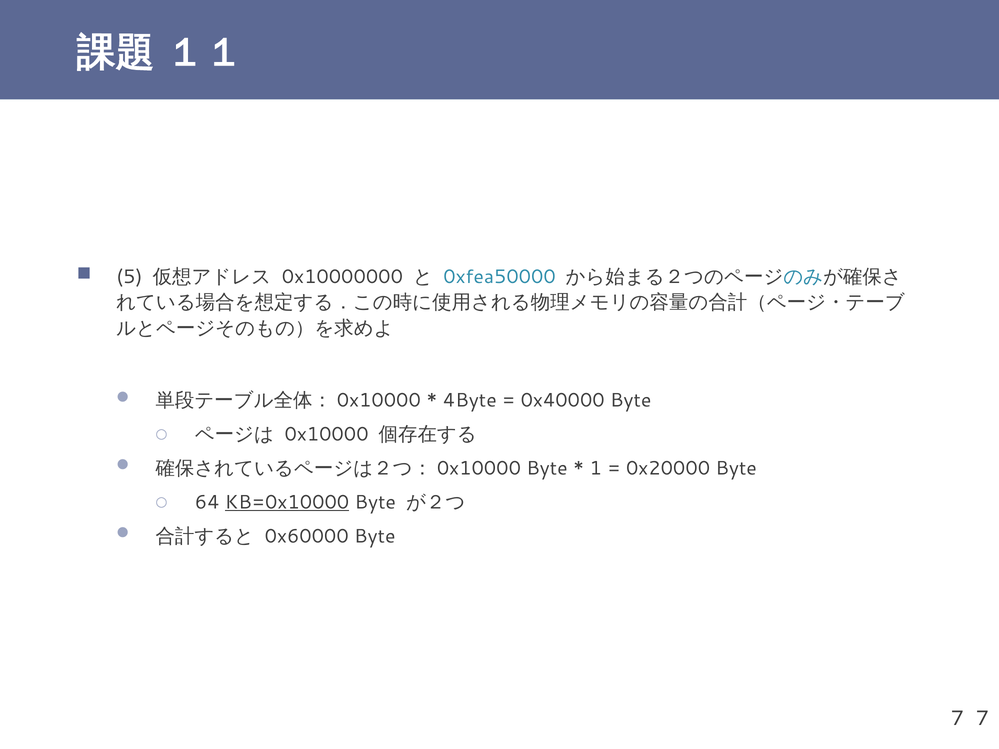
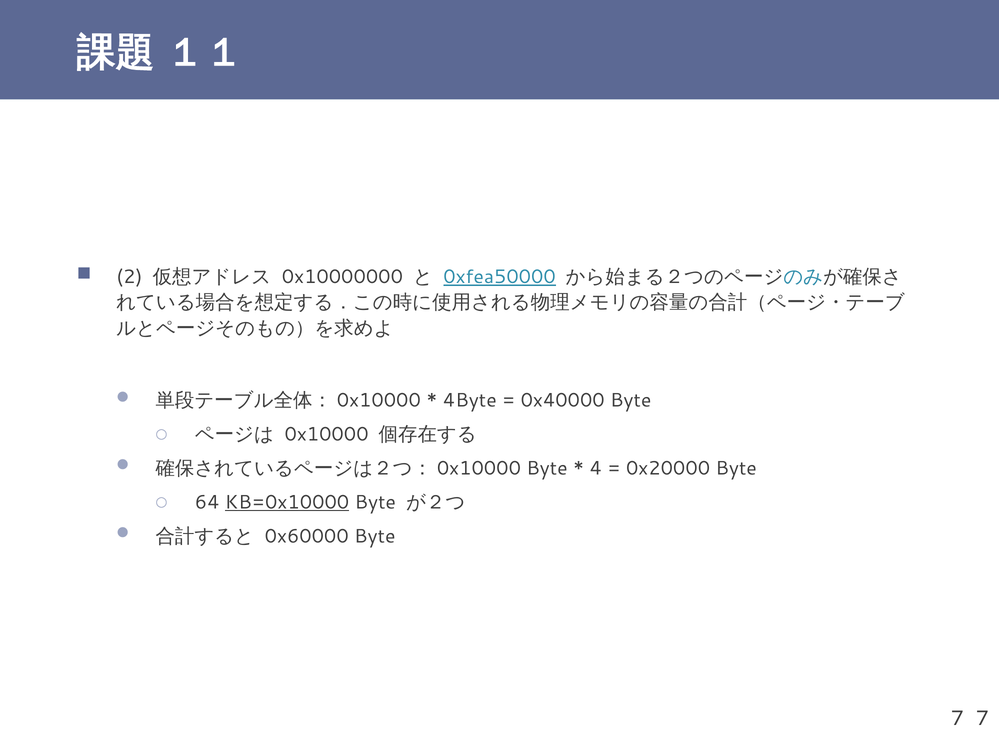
5: 5 -> 2
0xfea50000 underline: none -> present
1: 1 -> 4
